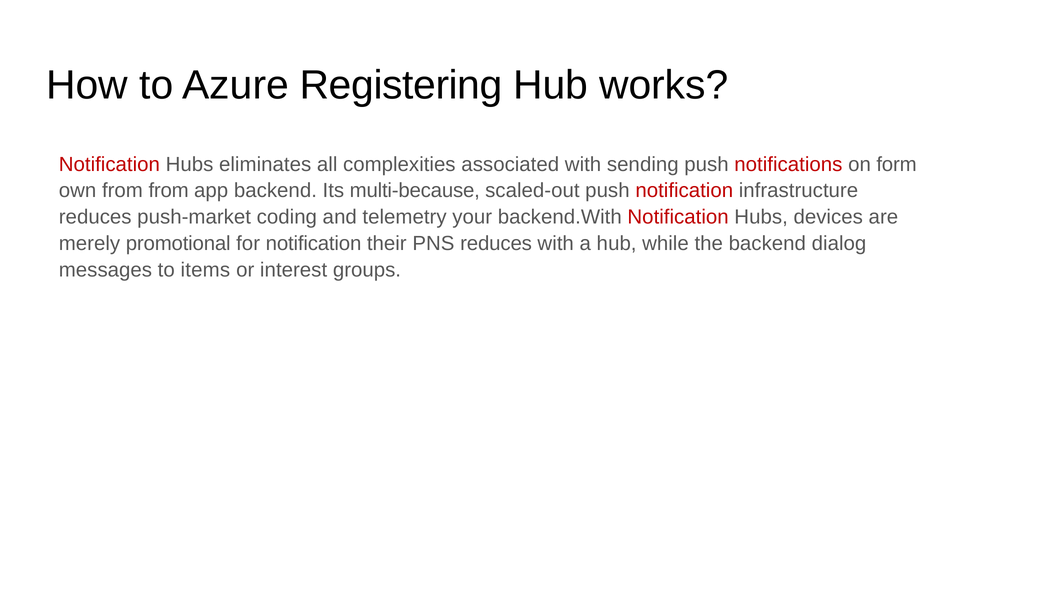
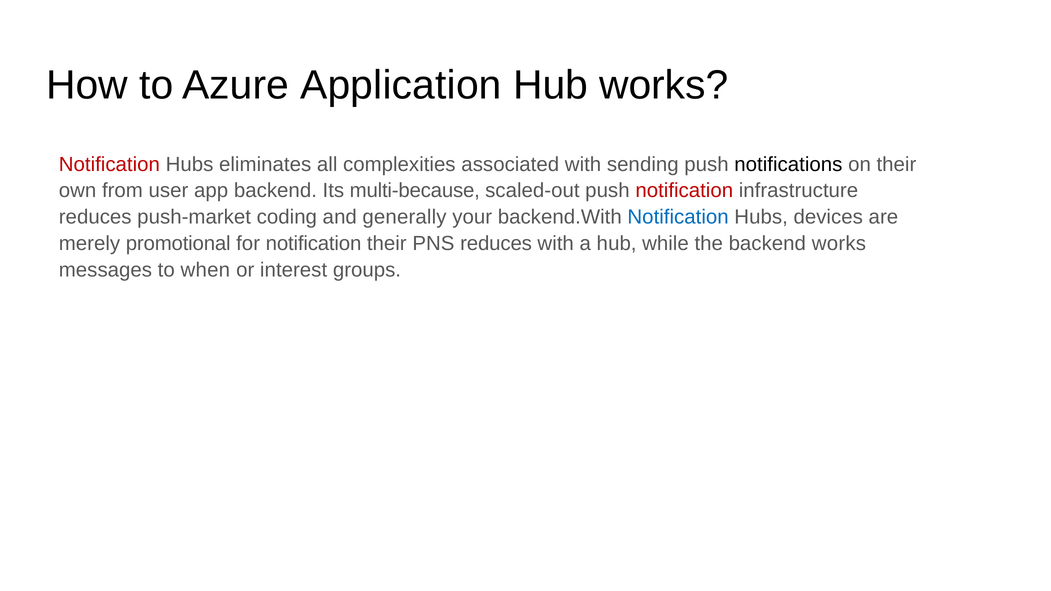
Registering: Registering -> Application
notifications colour: red -> black
on form: form -> their
from from: from -> user
telemetry: telemetry -> generally
Notification at (678, 217) colour: red -> blue
backend dialog: dialog -> works
items: items -> when
